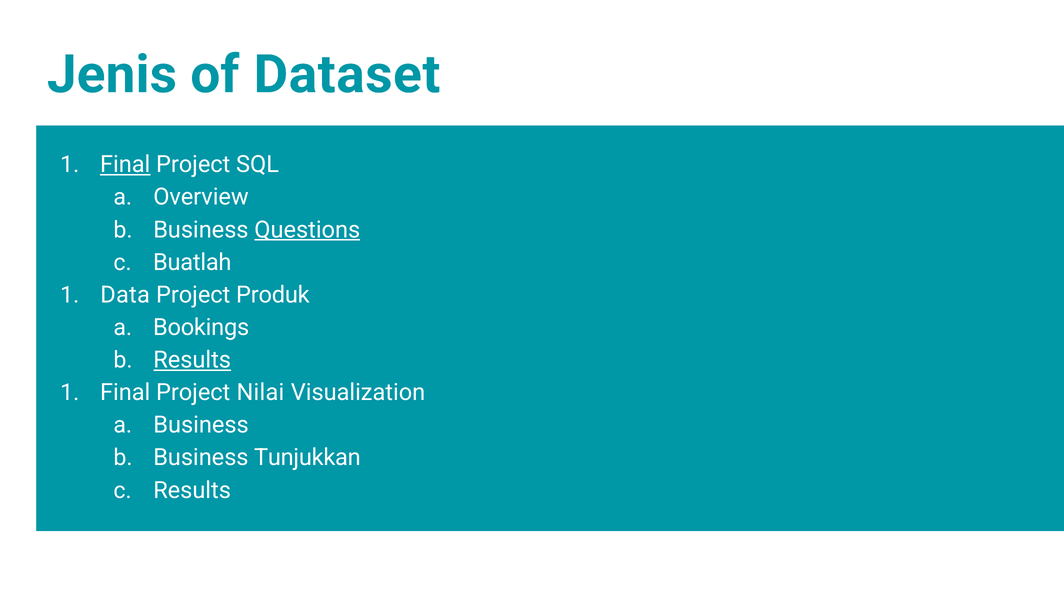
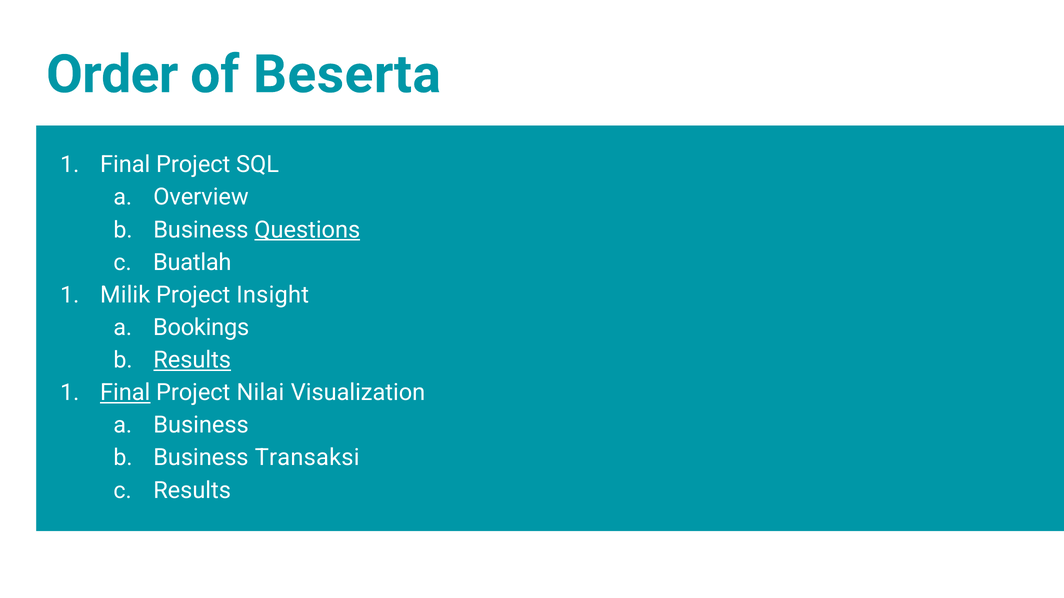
Jenis: Jenis -> Order
Dataset: Dataset -> Beserta
Final at (125, 165) underline: present -> none
Data: Data -> Milik
Produk: Produk -> Insight
Final at (125, 393) underline: none -> present
Tunjukkan: Tunjukkan -> Transaksi
